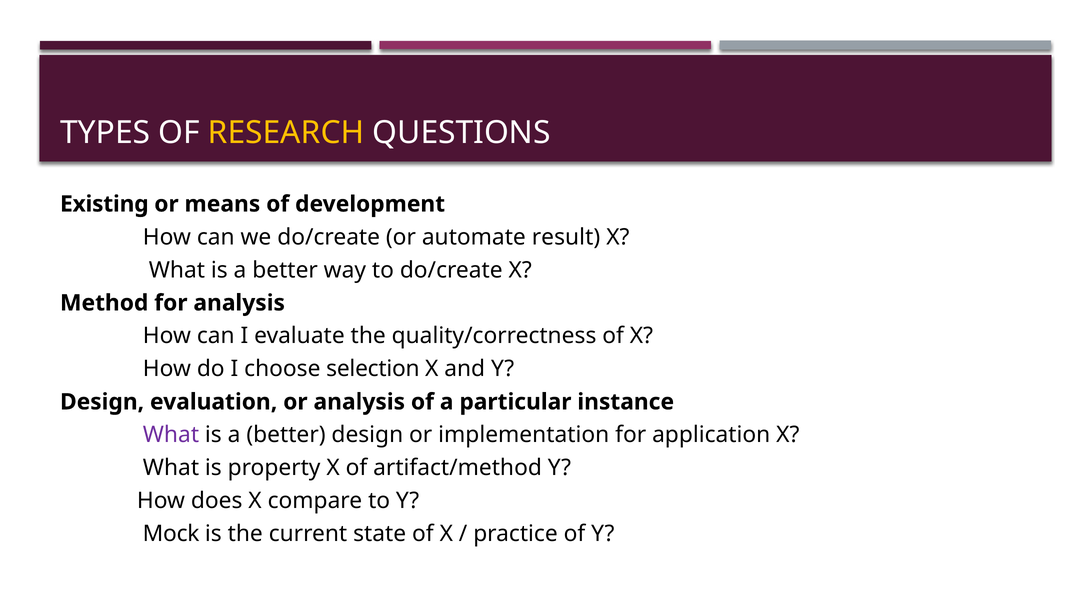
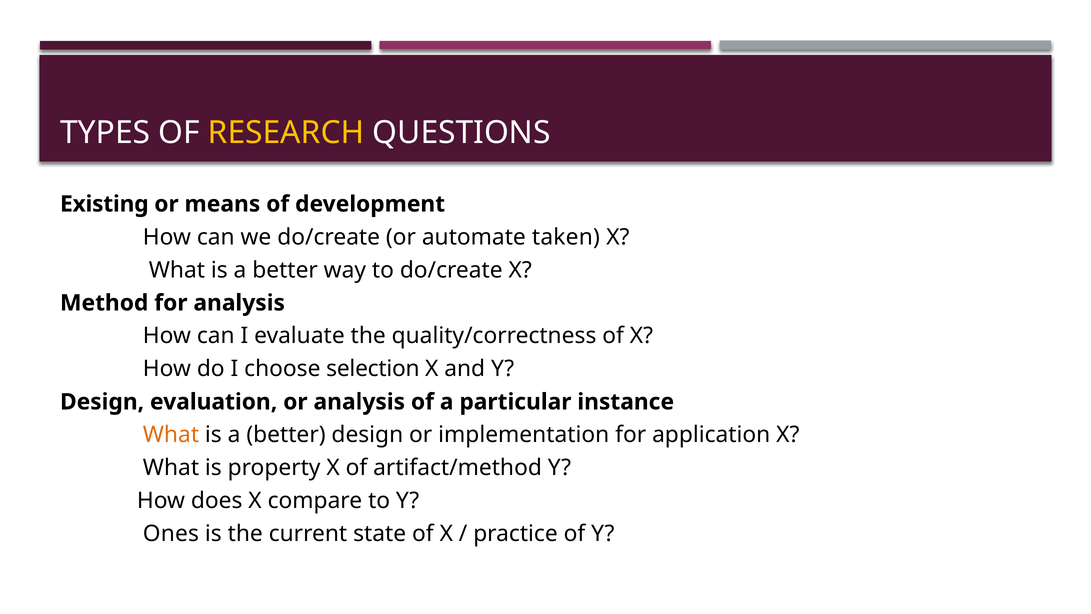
result: result -> taken
What at (171, 435) colour: purple -> orange
Mock: Mock -> Ones
